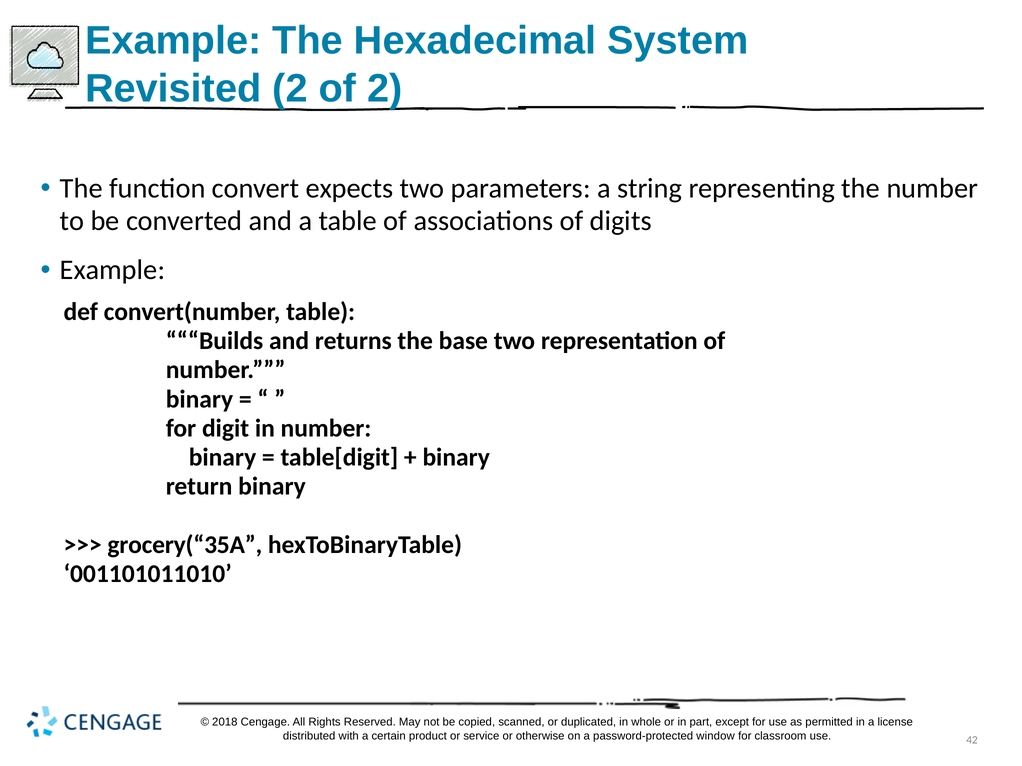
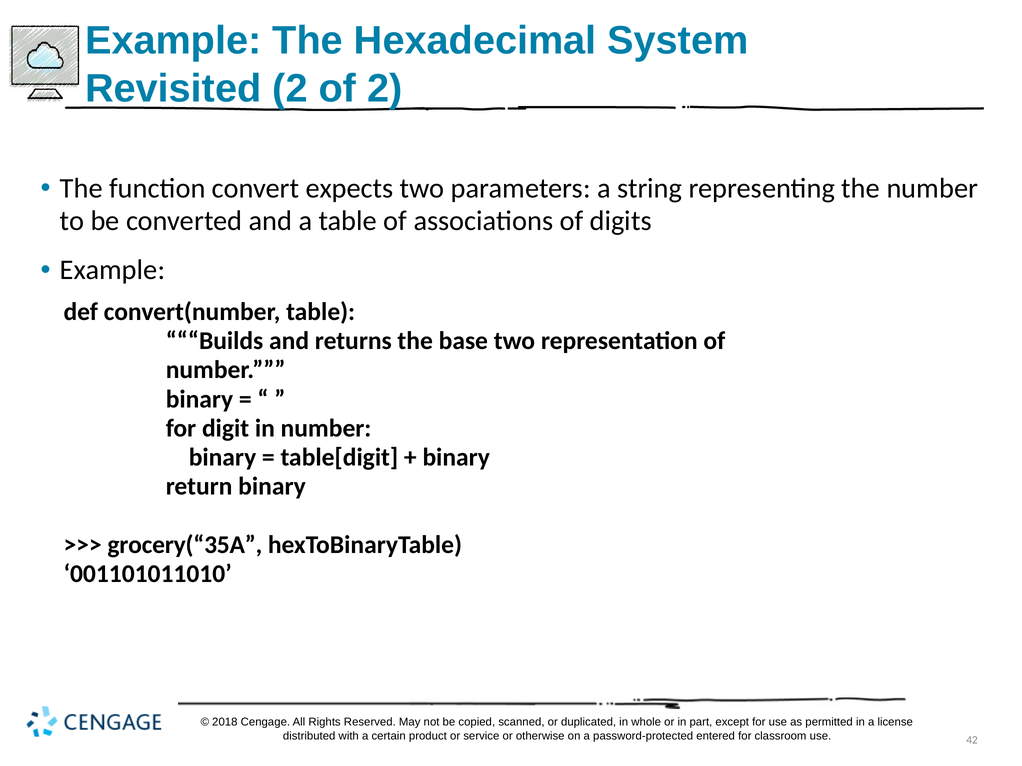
window: window -> entered
